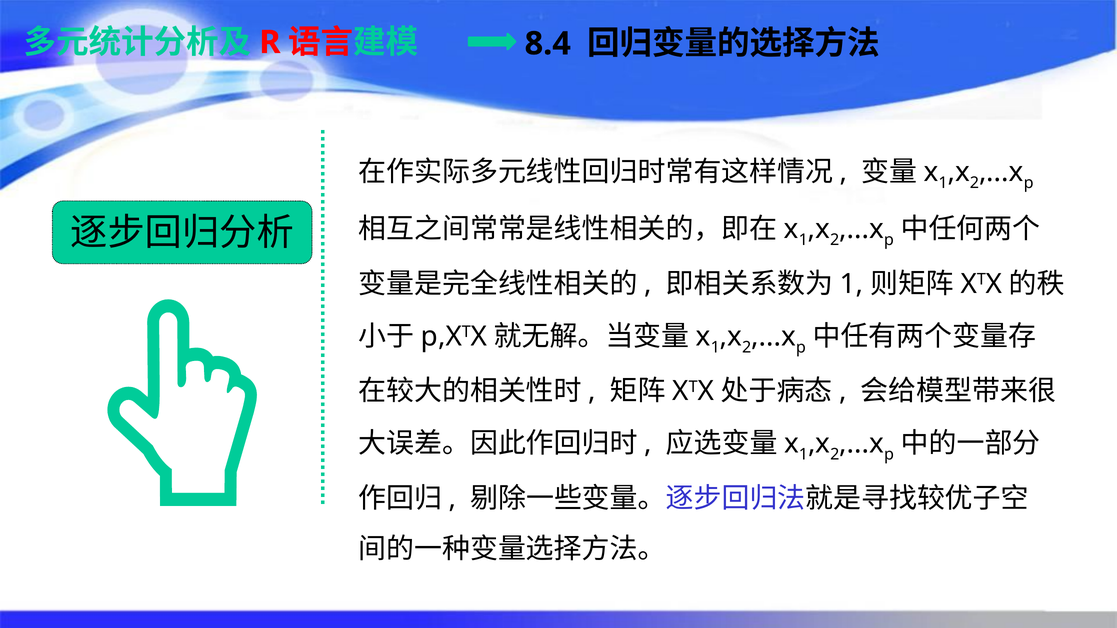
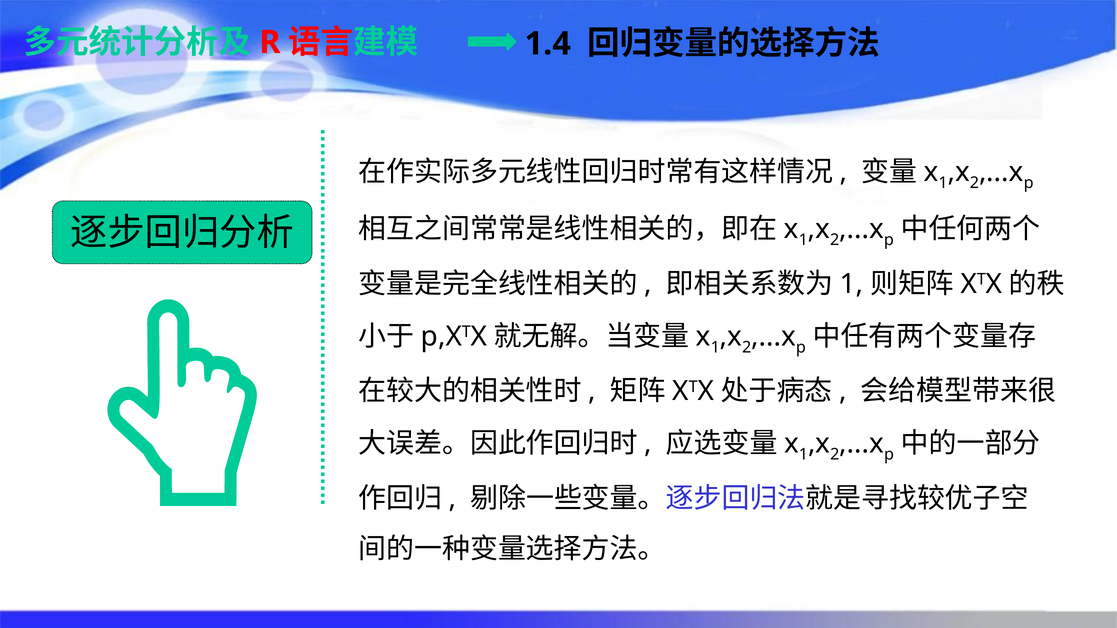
8.4: 8.4 -> 1.4
